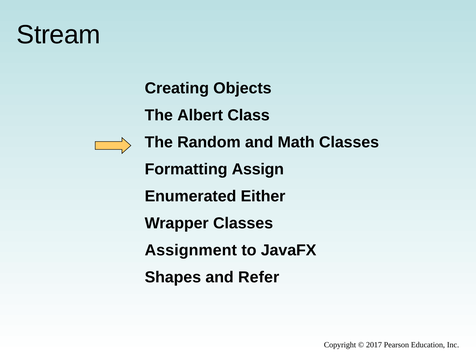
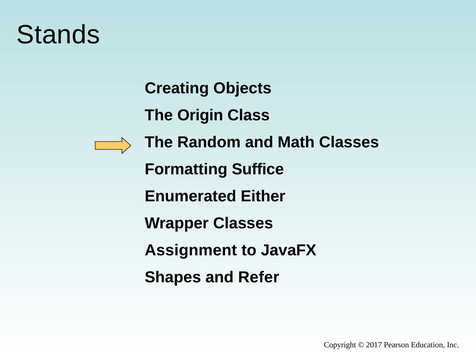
Stream: Stream -> Stands
Albert: Albert -> Origin
Assign: Assign -> Suffice
